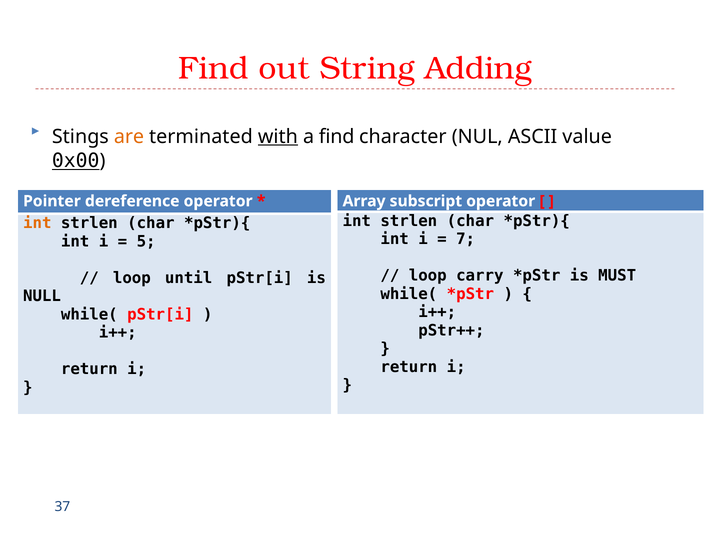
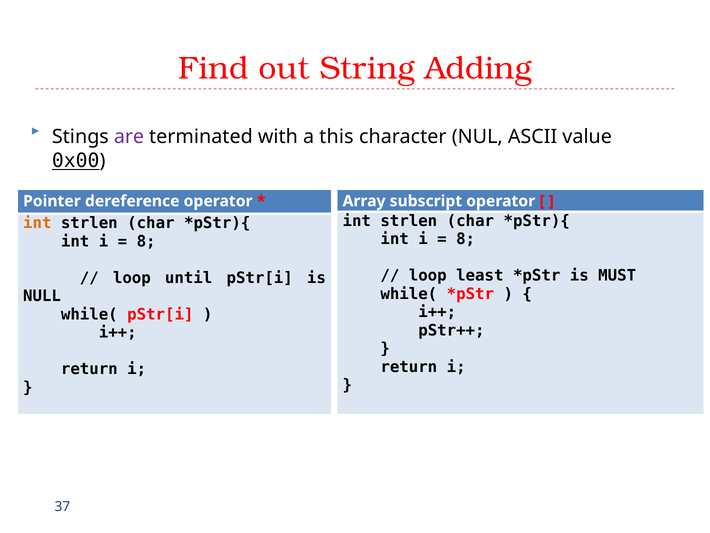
are colour: orange -> purple
with underline: present -> none
a find: find -> this
7 at (466, 239): 7 -> 8
5 at (146, 241): 5 -> 8
carry: carry -> least
